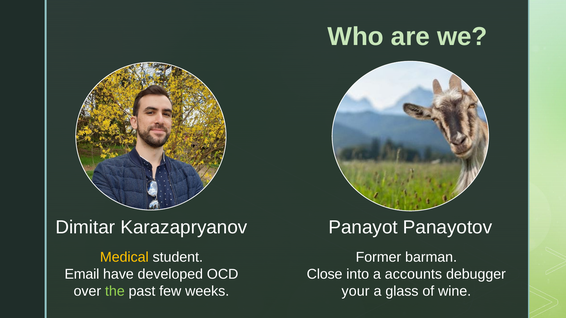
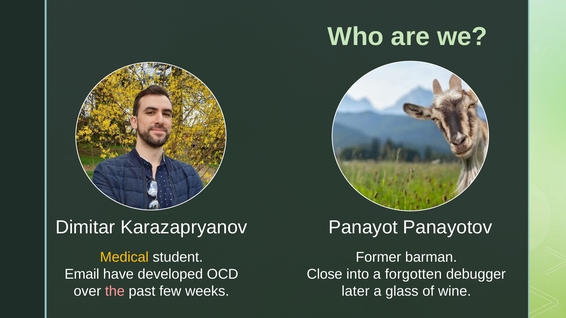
accounts: accounts -> forgotten
the colour: light green -> pink
your: your -> later
